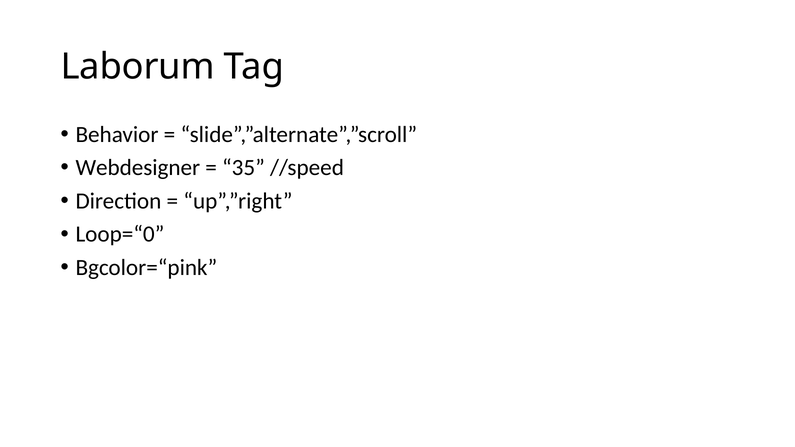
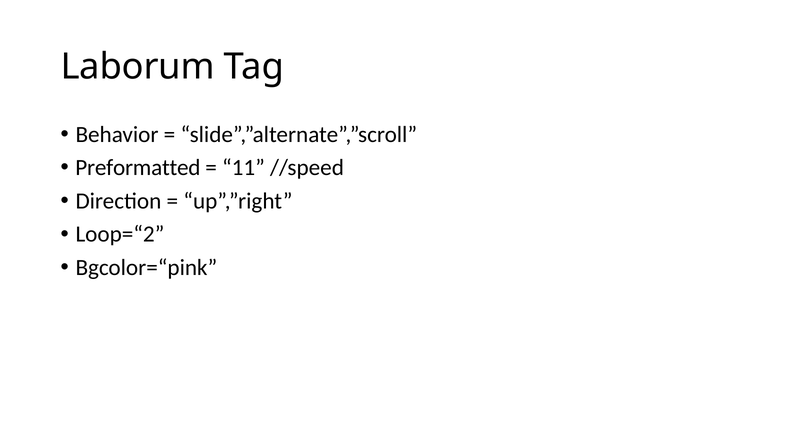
Webdesigner: Webdesigner -> Preformatted
35: 35 -> 11
Loop=“0: Loop=“0 -> Loop=“2
